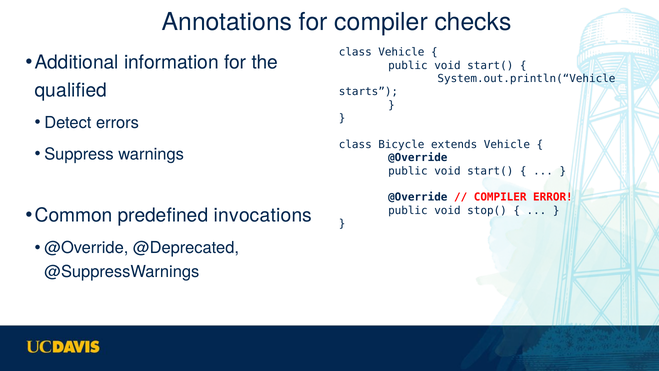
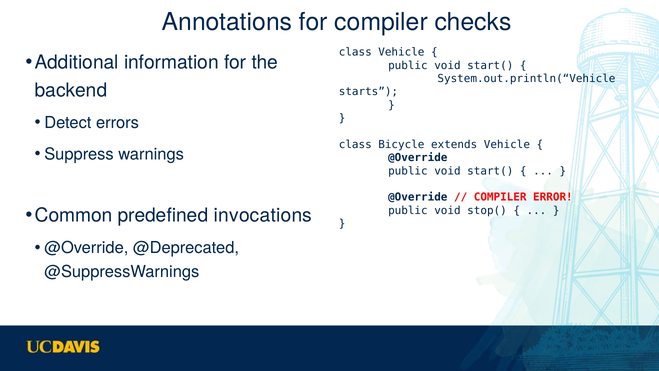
qualified: qualified -> backend
